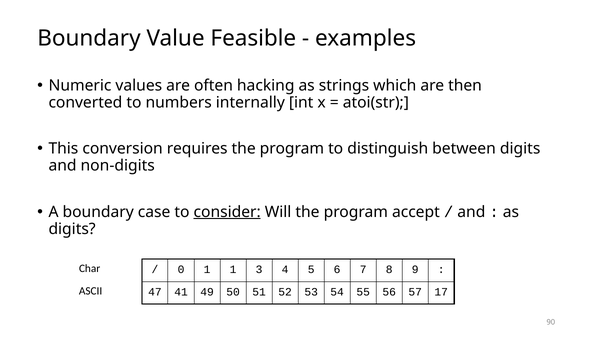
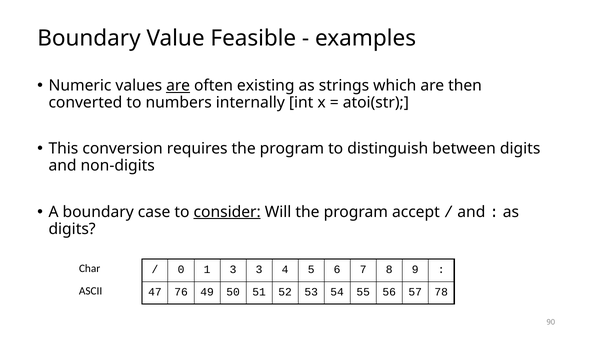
are at (178, 86) underline: none -> present
hacking: hacking -> existing
1 1: 1 -> 3
41: 41 -> 76
17: 17 -> 78
